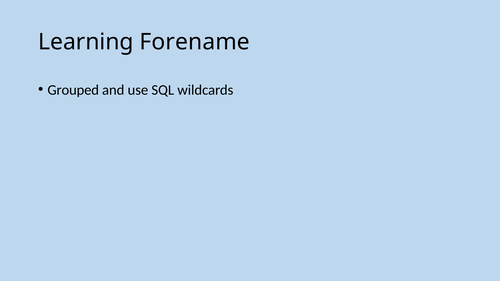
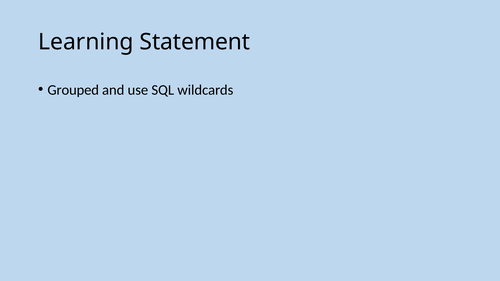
Forename: Forename -> Statement
